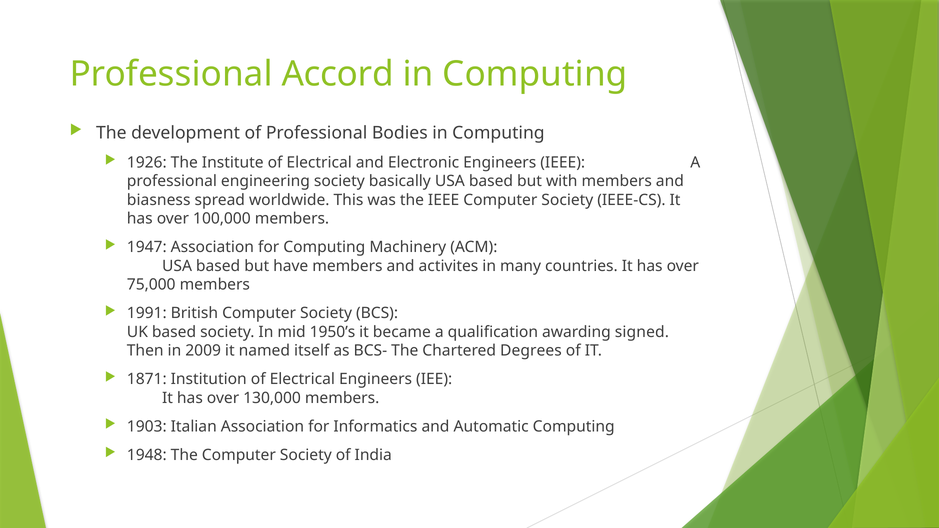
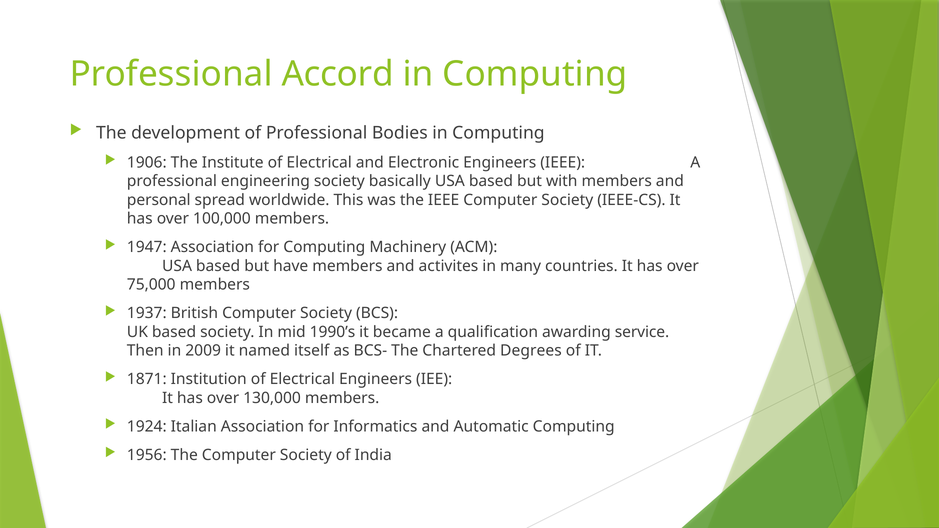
1926: 1926 -> 1906
biasness: biasness -> personal
1991: 1991 -> 1937
1950’s: 1950’s -> 1990’s
signed: signed -> service
1903: 1903 -> 1924
1948: 1948 -> 1956
